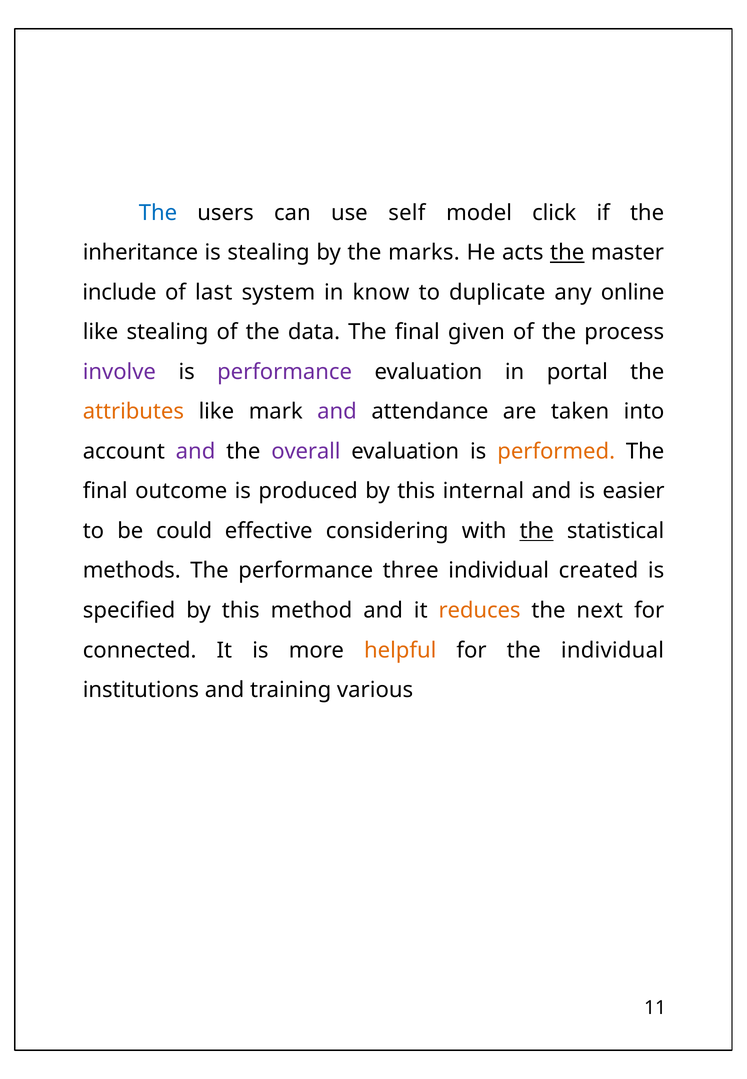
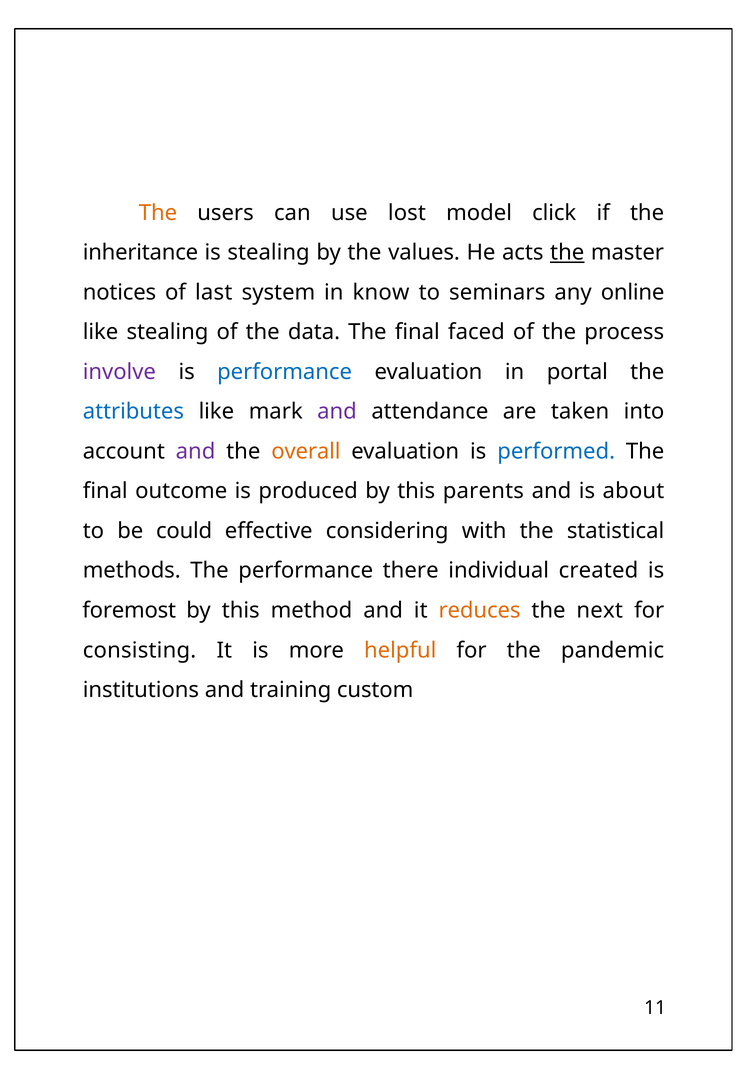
The at (158, 213) colour: blue -> orange
self: self -> lost
marks: marks -> values
include: include -> notices
duplicate: duplicate -> seminars
given: given -> faced
performance at (285, 372) colour: purple -> blue
attributes colour: orange -> blue
overall colour: purple -> orange
performed colour: orange -> blue
internal: internal -> parents
easier: easier -> about
the at (537, 531) underline: present -> none
three: three -> there
specified: specified -> foremost
connected: connected -> consisting
the individual: individual -> pandemic
various: various -> custom
